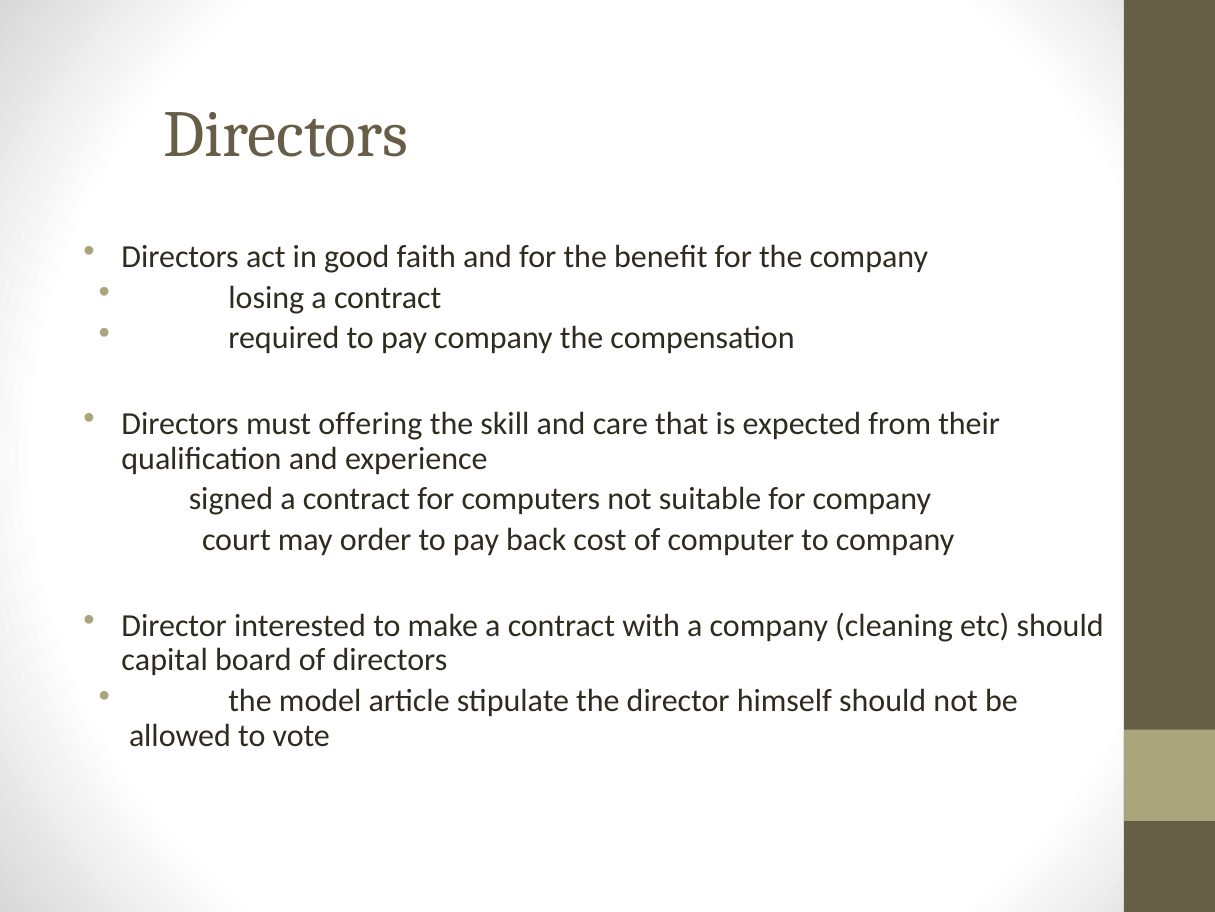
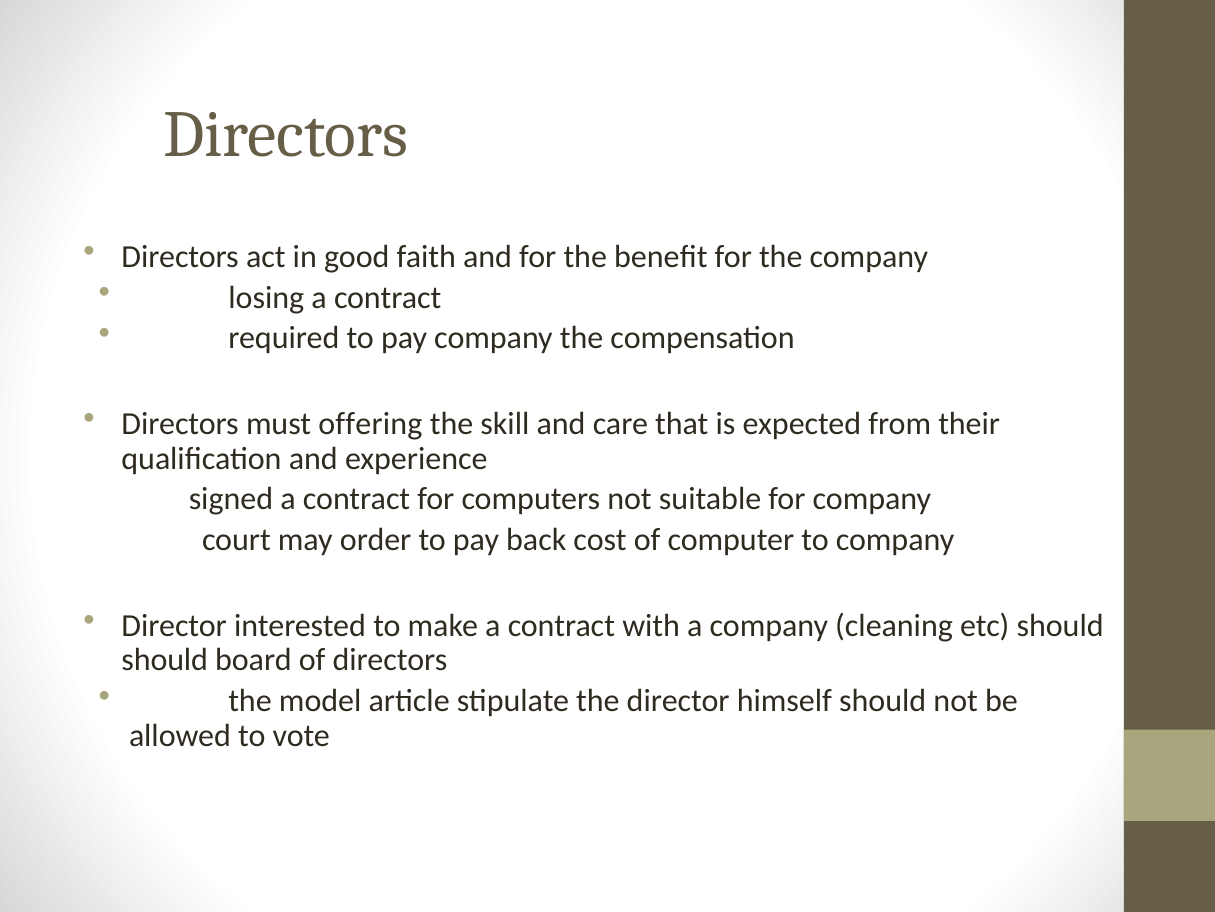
capital at (165, 660): capital -> should
